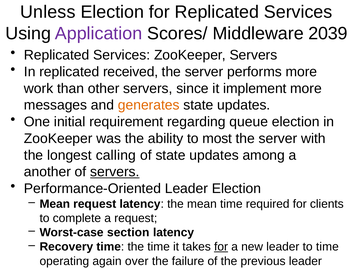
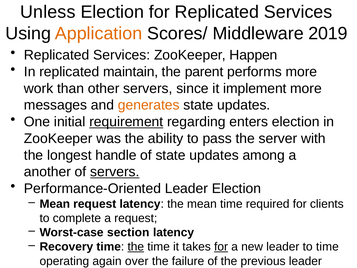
Application colour: purple -> orange
2039: 2039 -> 2019
ZooKeeper Servers: Servers -> Happen
received: received -> maintain
server at (204, 72): server -> parent
requirement underline: none -> present
queue: queue -> enters
most: most -> pass
calling: calling -> handle
the at (136, 247) underline: none -> present
